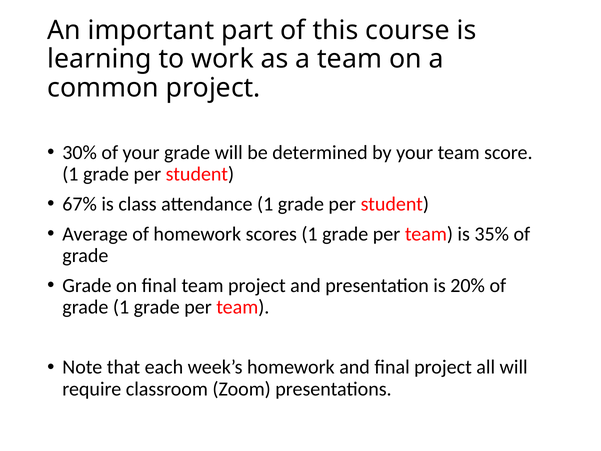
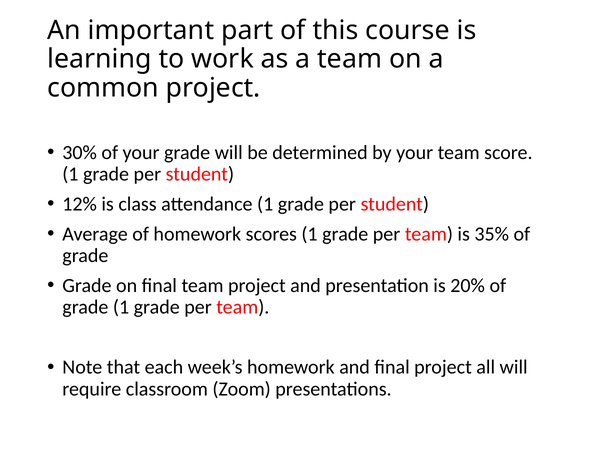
67%: 67% -> 12%
